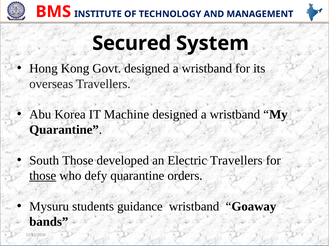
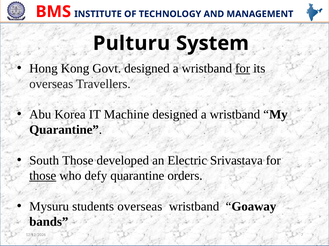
Secured: Secured -> Pulturu
for at (243, 69) underline: none -> present
Electric Travellers: Travellers -> Srivastava
students guidance: guidance -> overseas
